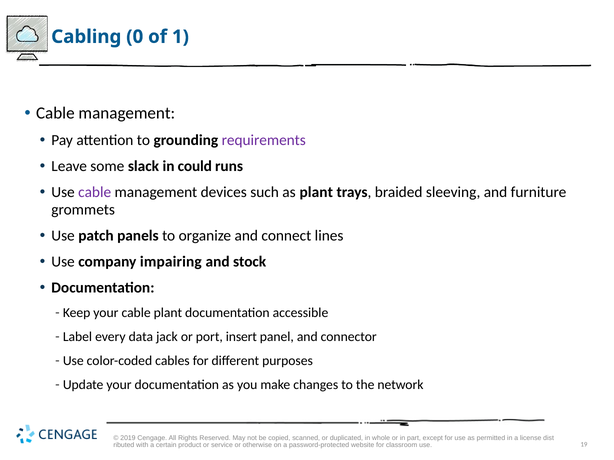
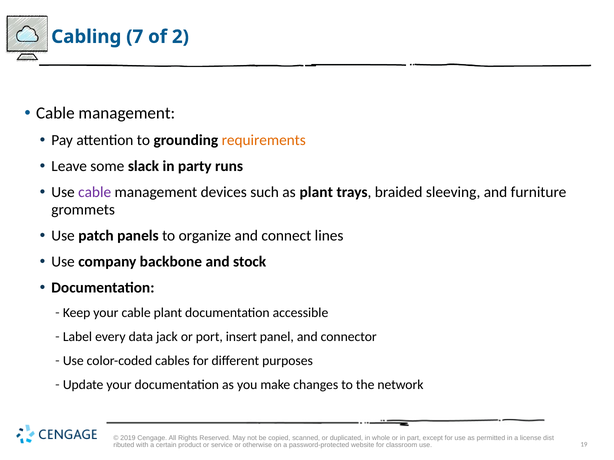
0: 0 -> 7
1: 1 -> 2
requirements colour: purple -> orange
could: could -> party
impairing: impairing -> backbone
